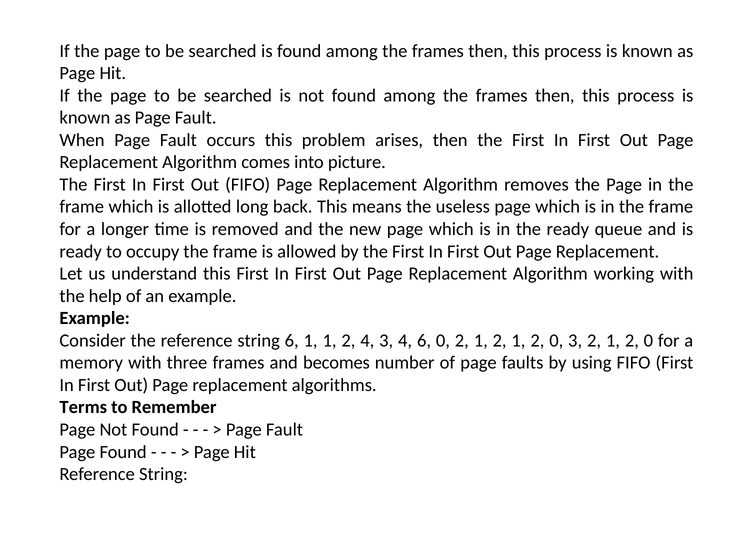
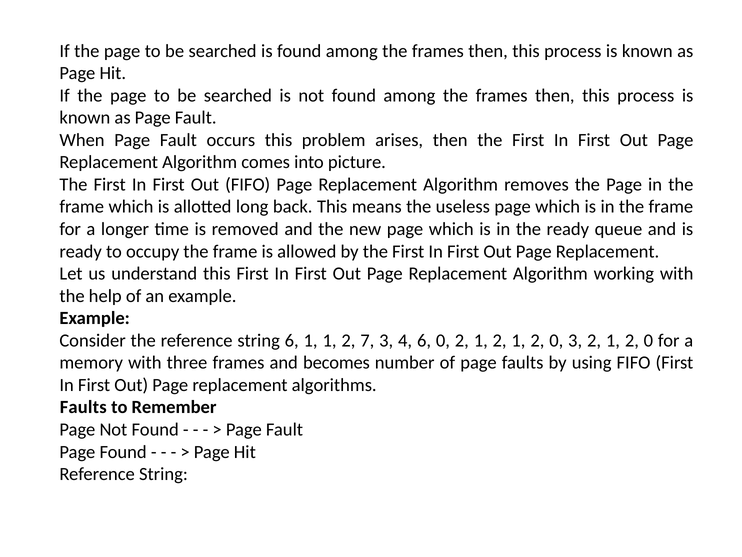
2 4: 4 -> 7
Terms at (83, 407): Terms -> Faults
